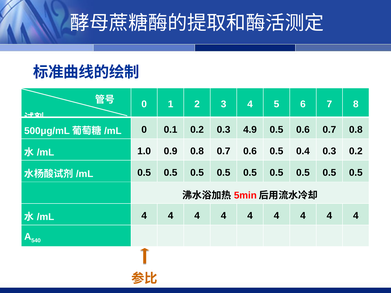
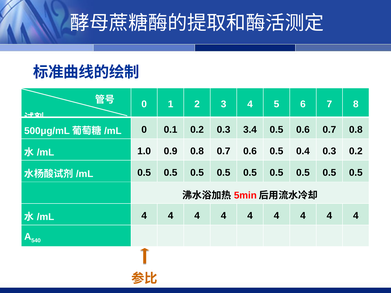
4.9: 4.9 -> 3.4
